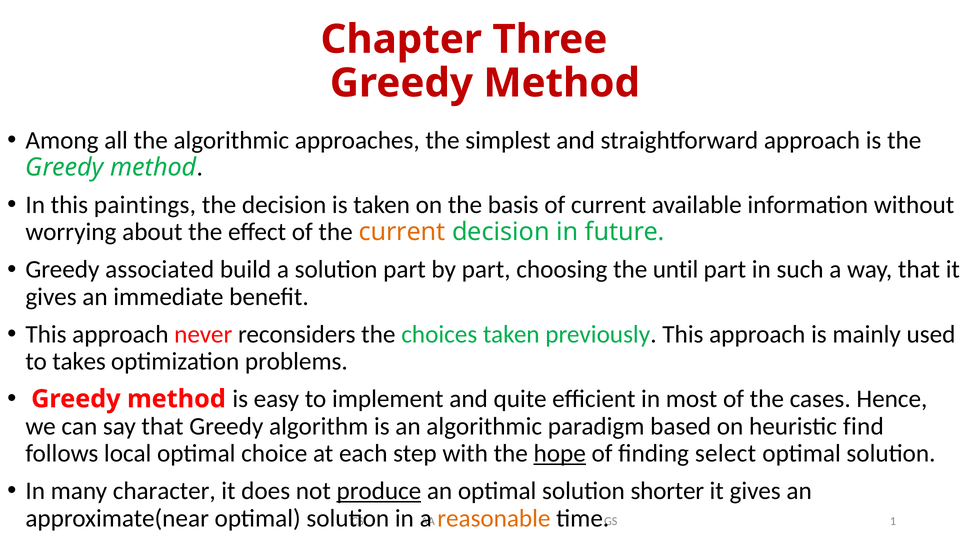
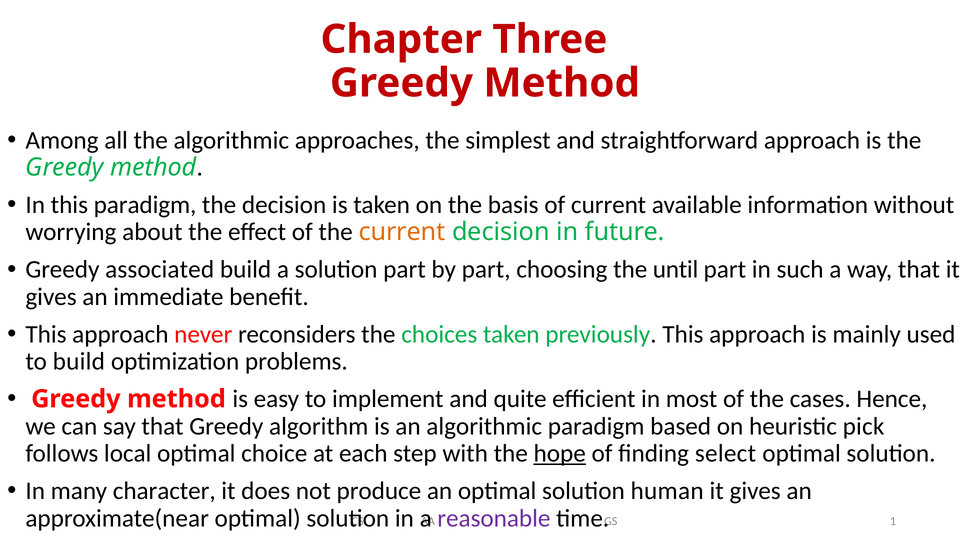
this paintings: paintings -> paradigm
to takes: takes -> build
find: find -> pick
produce underline: present -> none
shorter: shorter -> human
reasonable colour: orange -> purple
